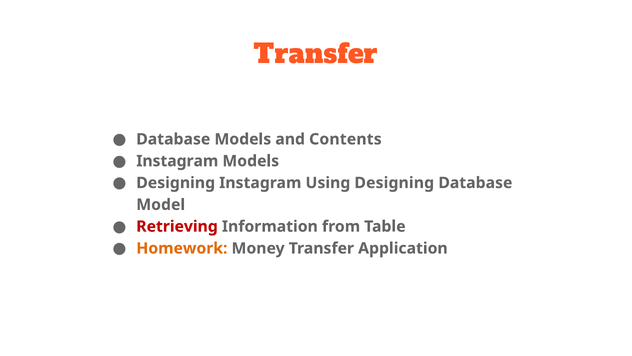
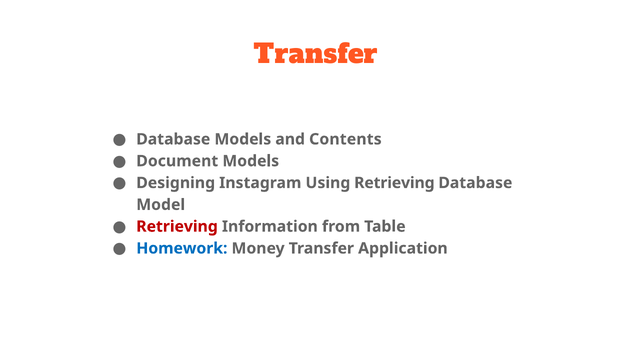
Instagram at (177, 161): Instagram -> Document
Using Designing: Designing -> Retrieving
Homework colour: orange -> blue
